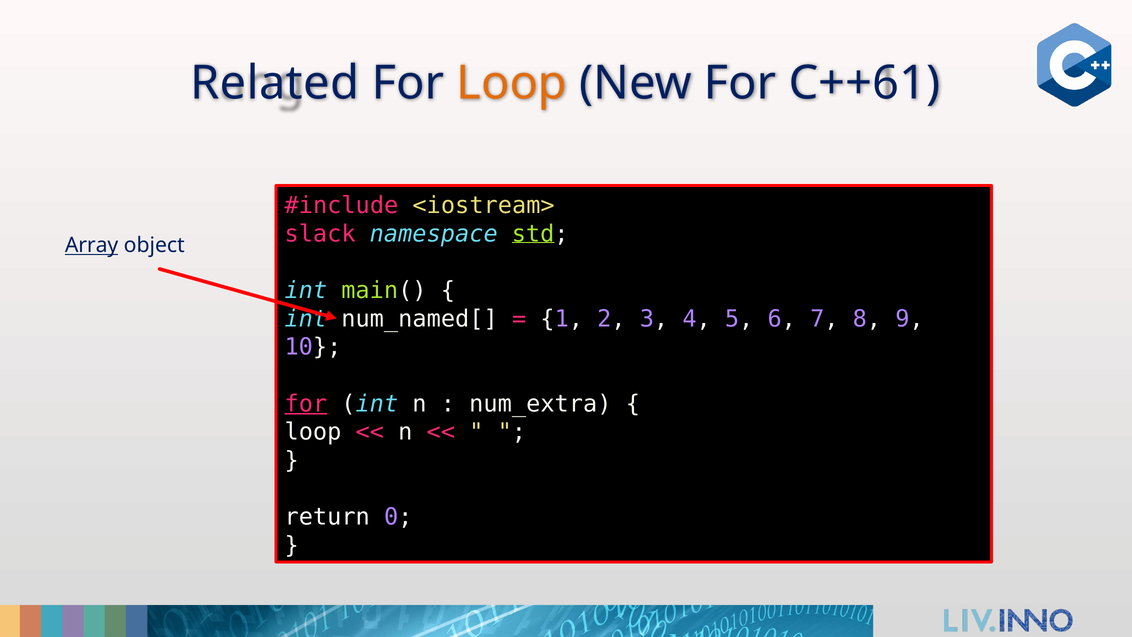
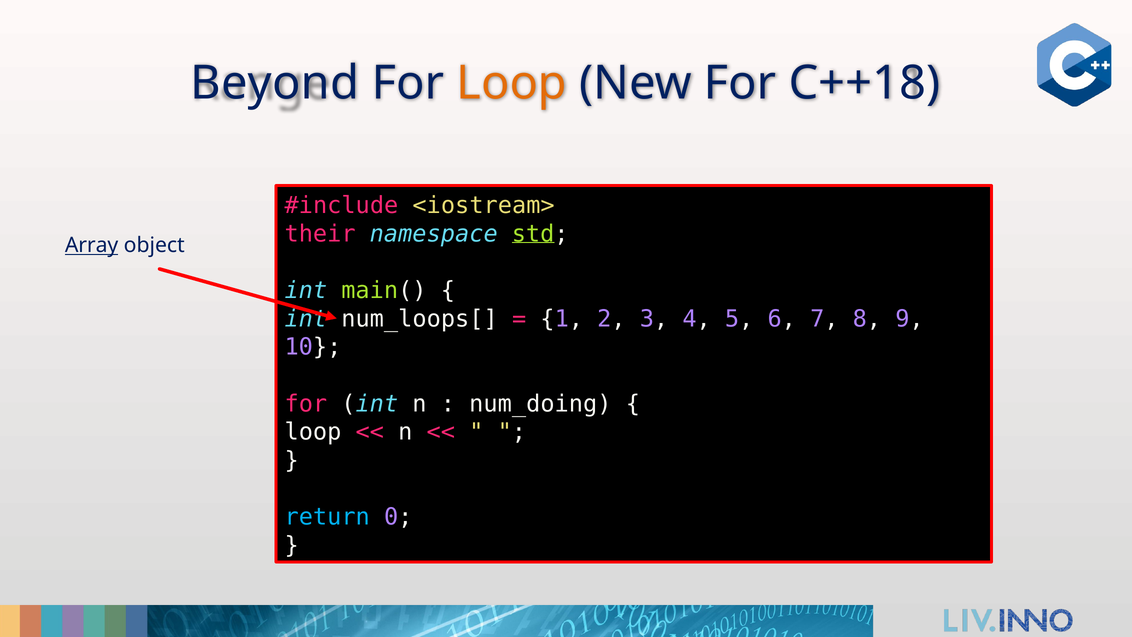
Related: Related -> Beyond
C++61: C++61 -> C++18
slack: slack -> their
num_named[: num_named[ -> num_loops[
for at (306, 404) underline: present -> none
num_extra: num_extra -> num_doing
return colour: white -> light blue
